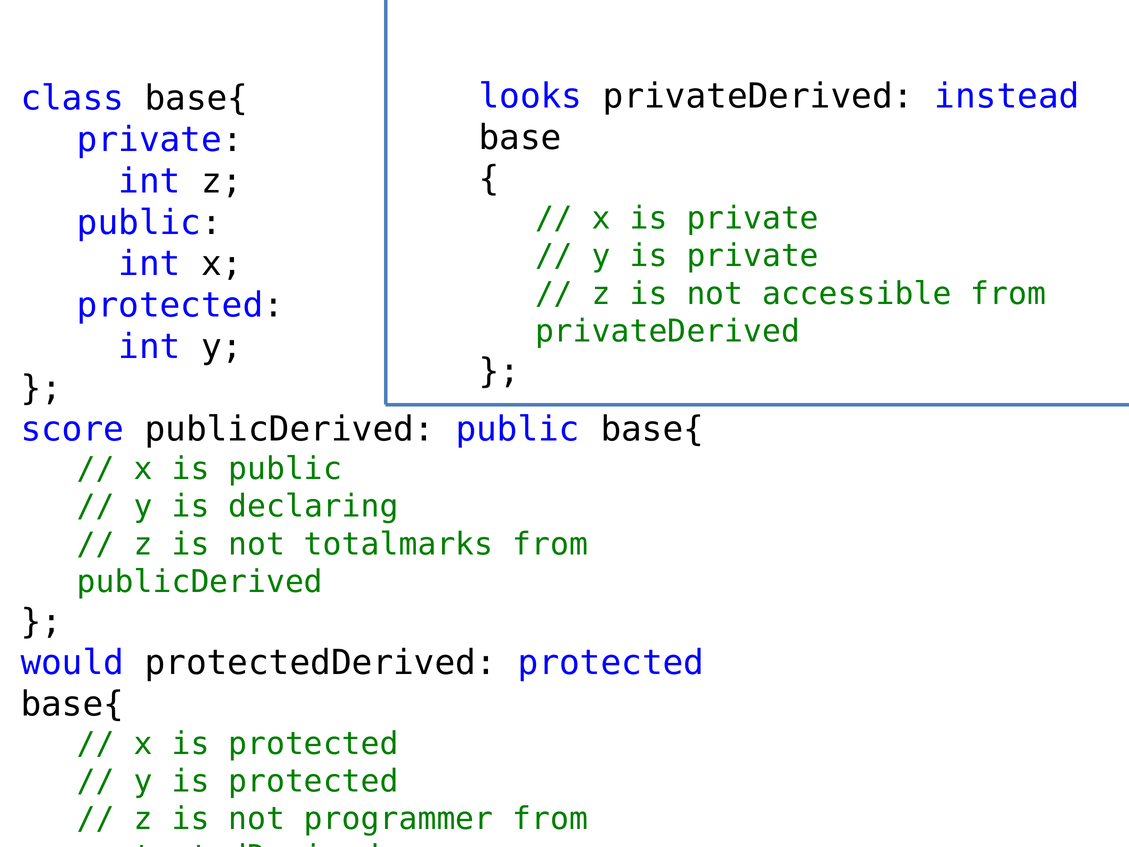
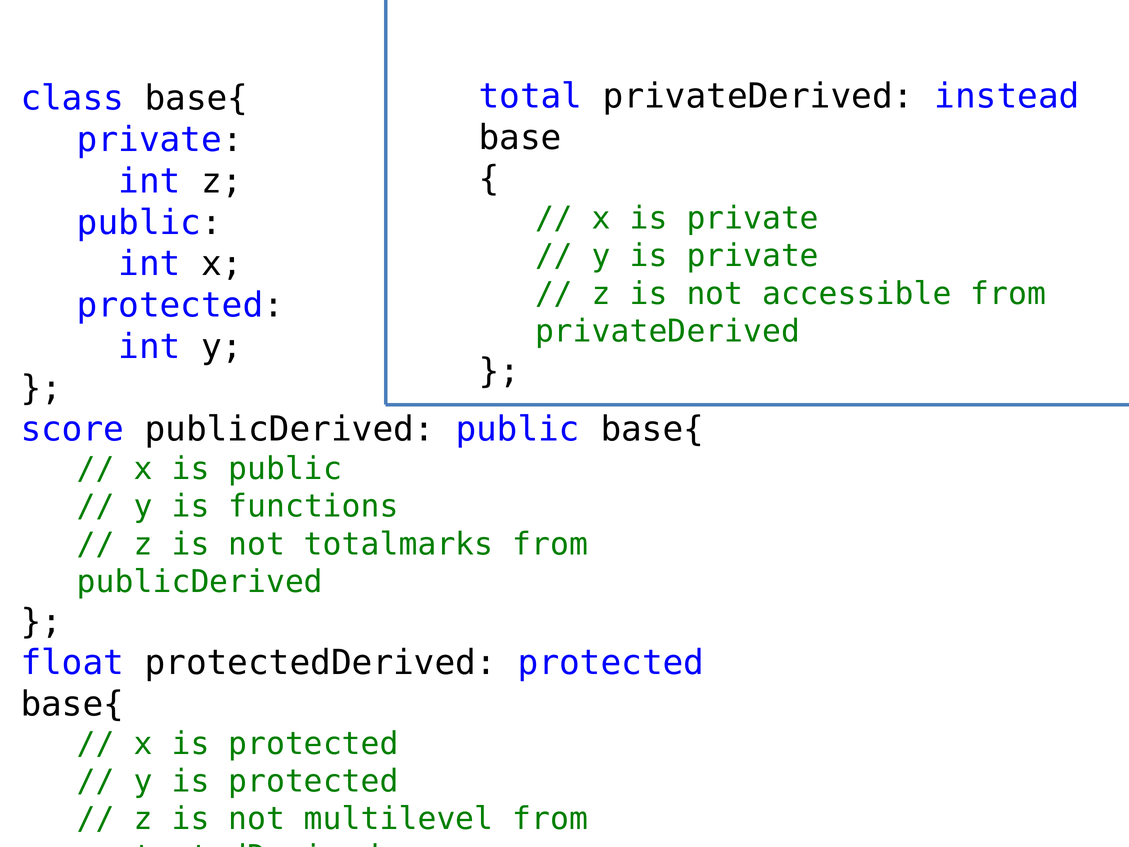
looks: looks -> total
declaring: declaring -> functions
would: would -> float
programmer: programmer -> multilevel
